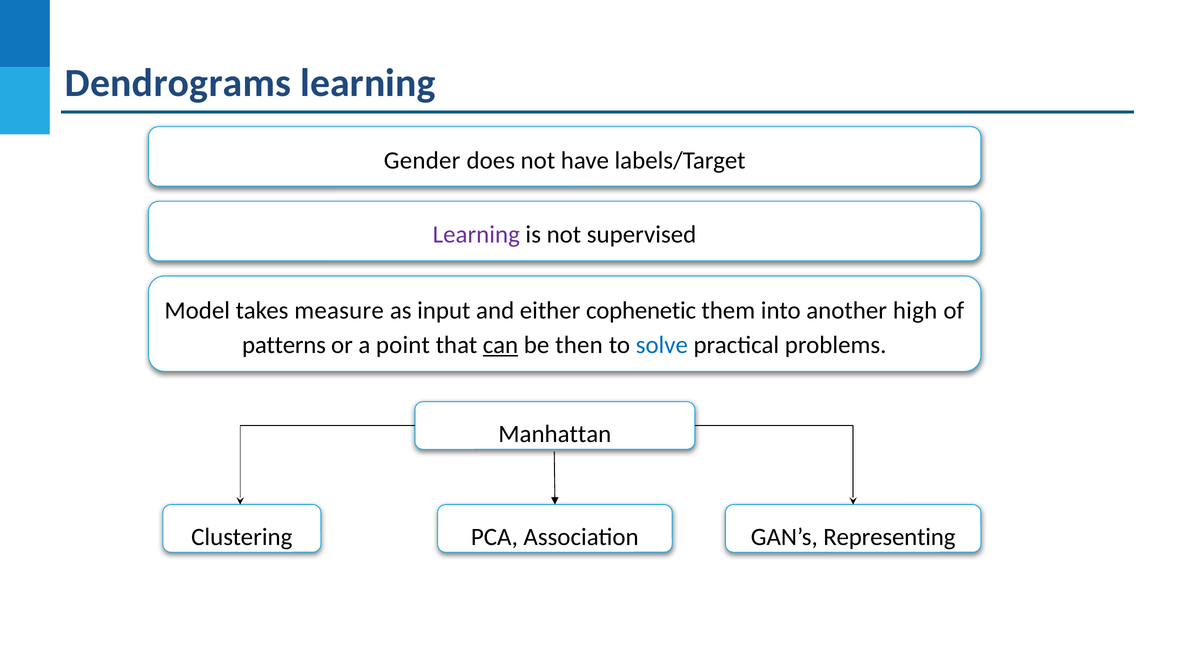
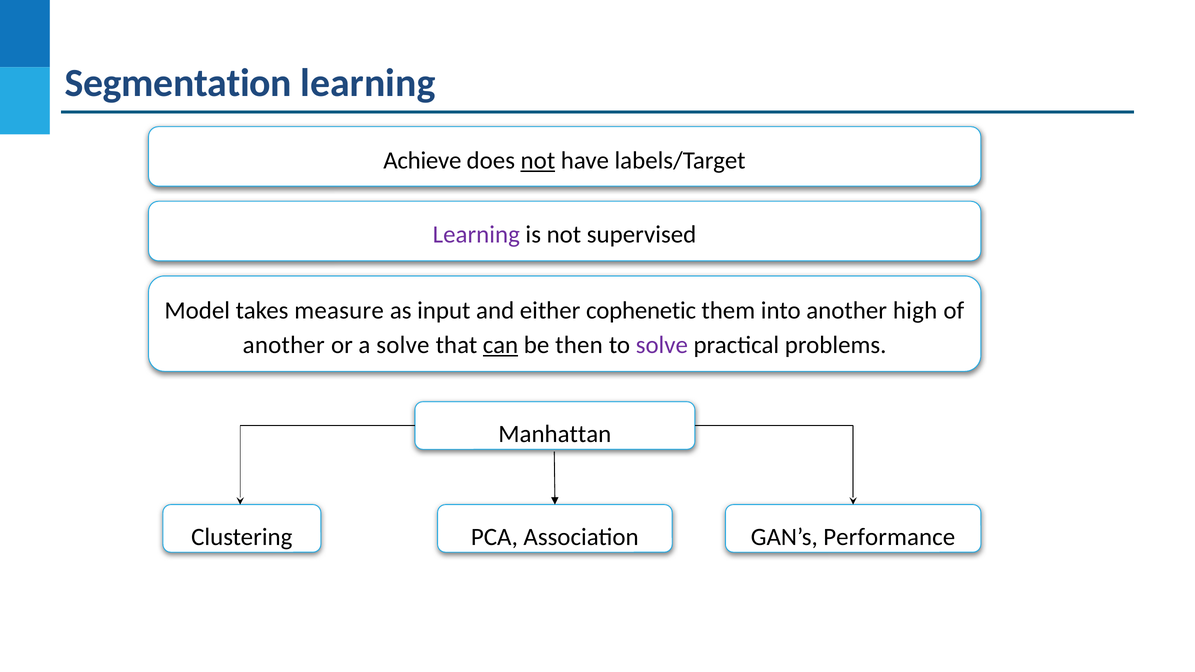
Dendrograms: Dendrograms -> Segmentation
Gender: Gender -> Achieve
not at (538, 160) underline: none -> present
patterns at (284, 345): patterns -> another
a point: point -> solve
solve at (662, 345) colour: blue -> purple
Representing: Representing -> Performance
